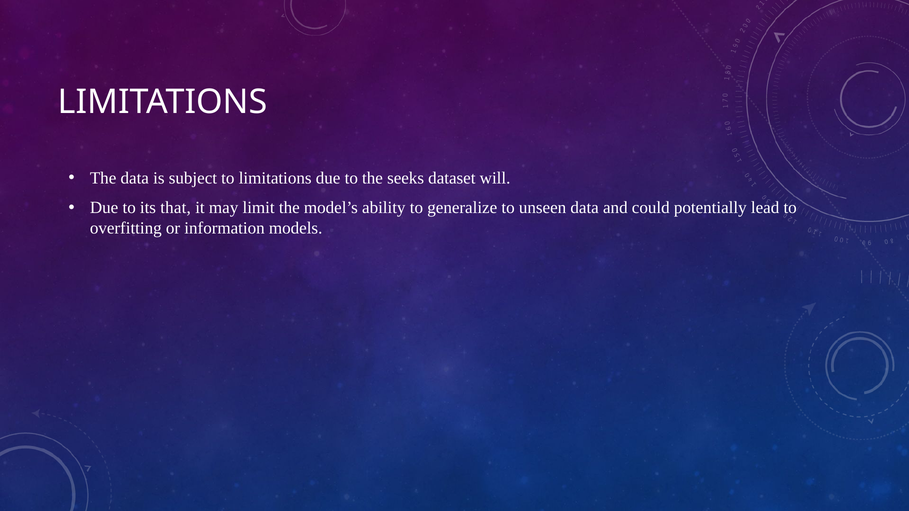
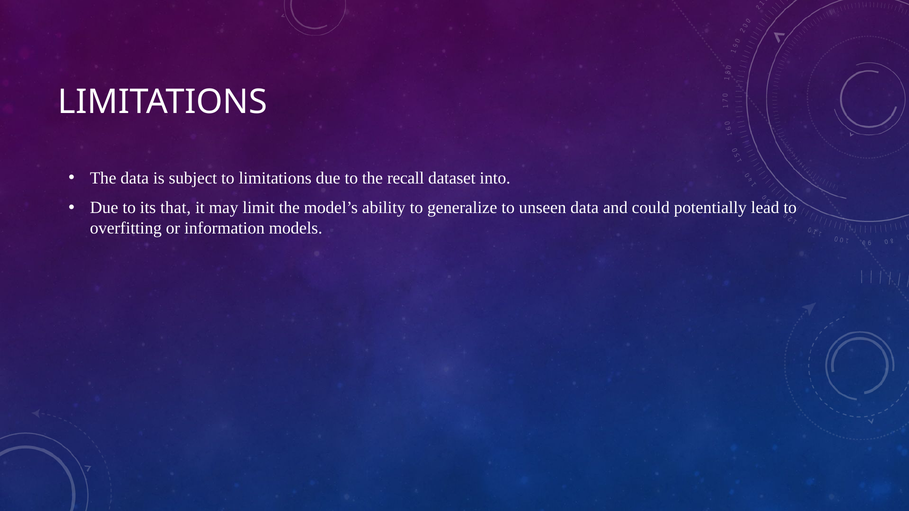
seeks: seeks -> recall
will: will -> into
